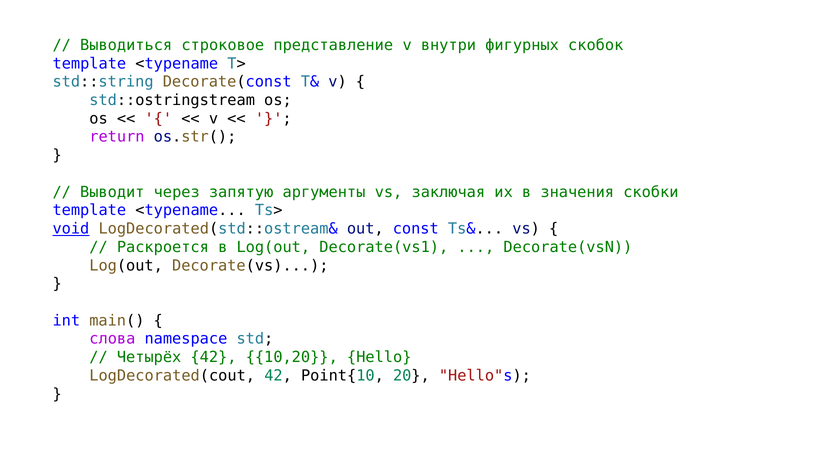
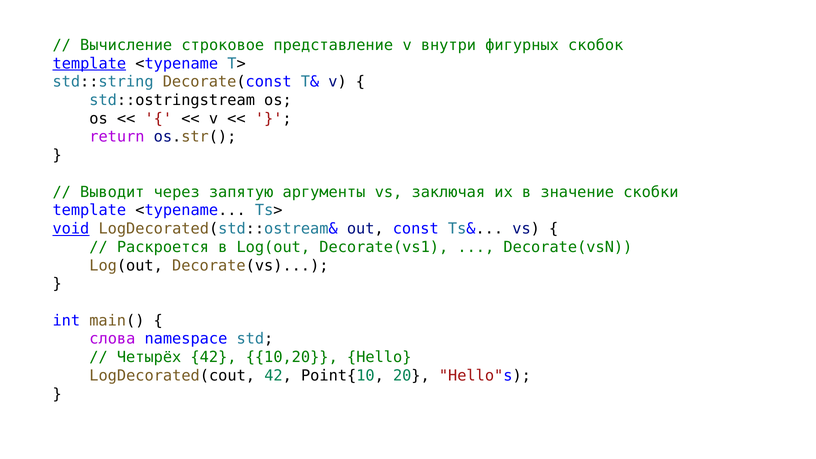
Выводиться: Выводиться -> Вычисление
template at (89, 63) underline: none -> present
значения: значения -> значение
